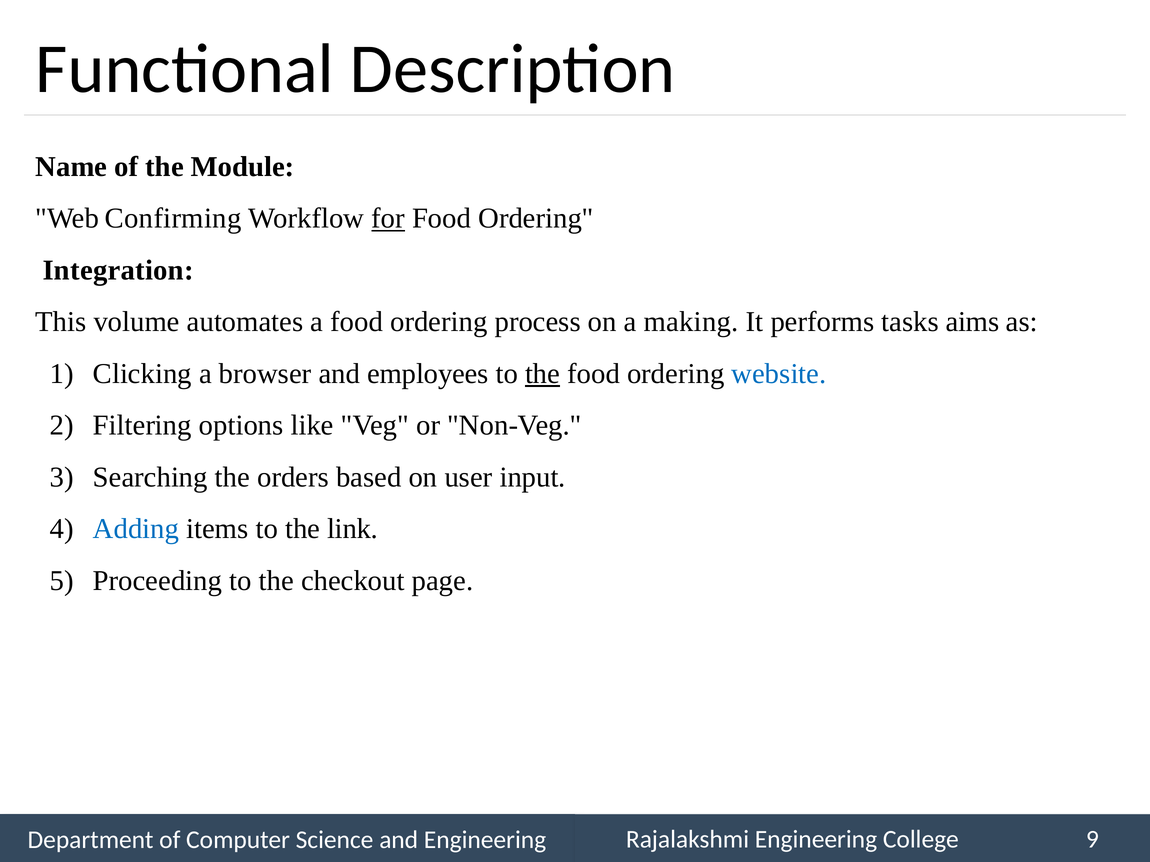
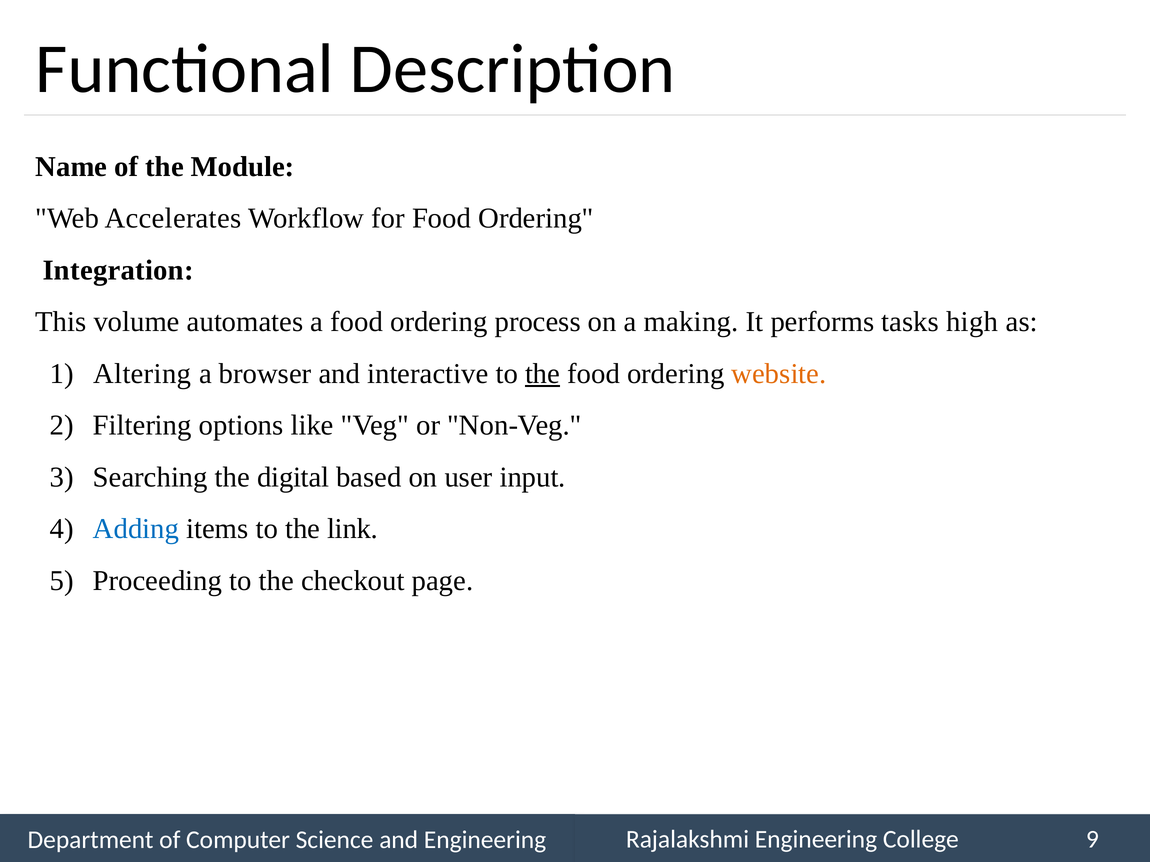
Confirming: Confirming -> Accelerates
for underline: present -> none
aims: aims -> high
Clicking: Clicking -> Altering
employees: employees -> interactive
website colour: blue -> orange
orders: orders -> digital
